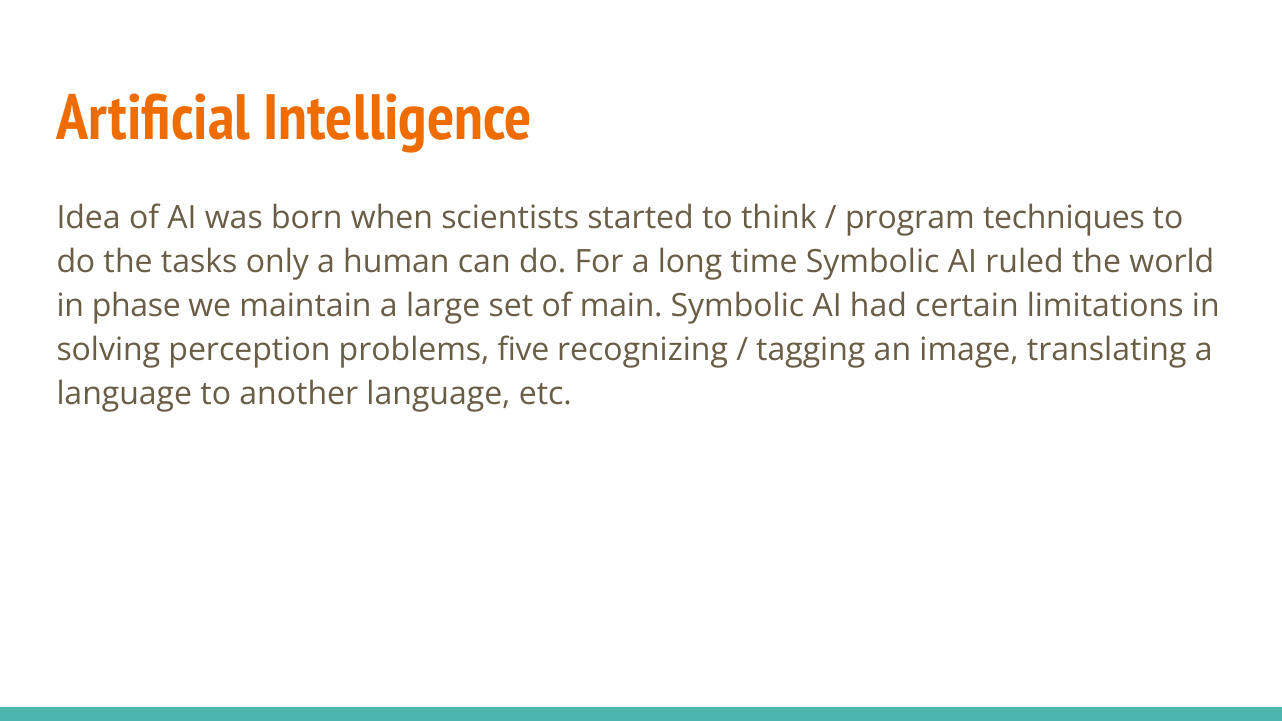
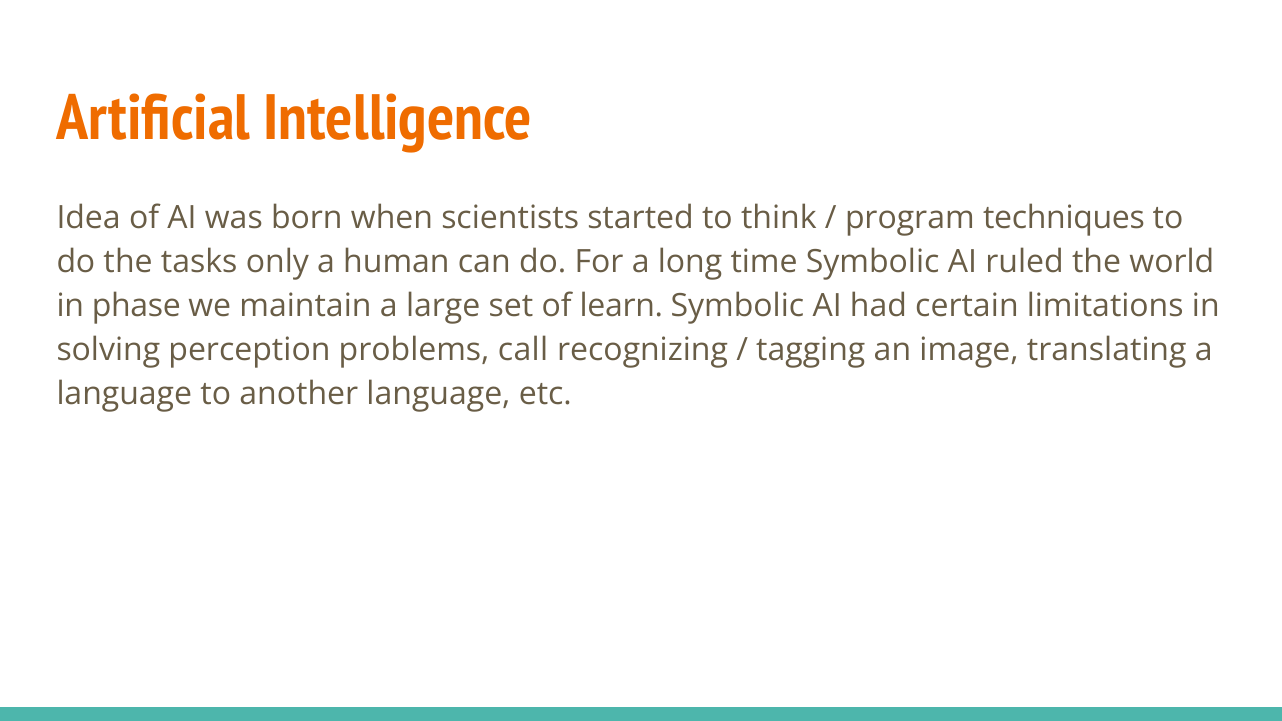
main: main -> learn
five: five -> call
